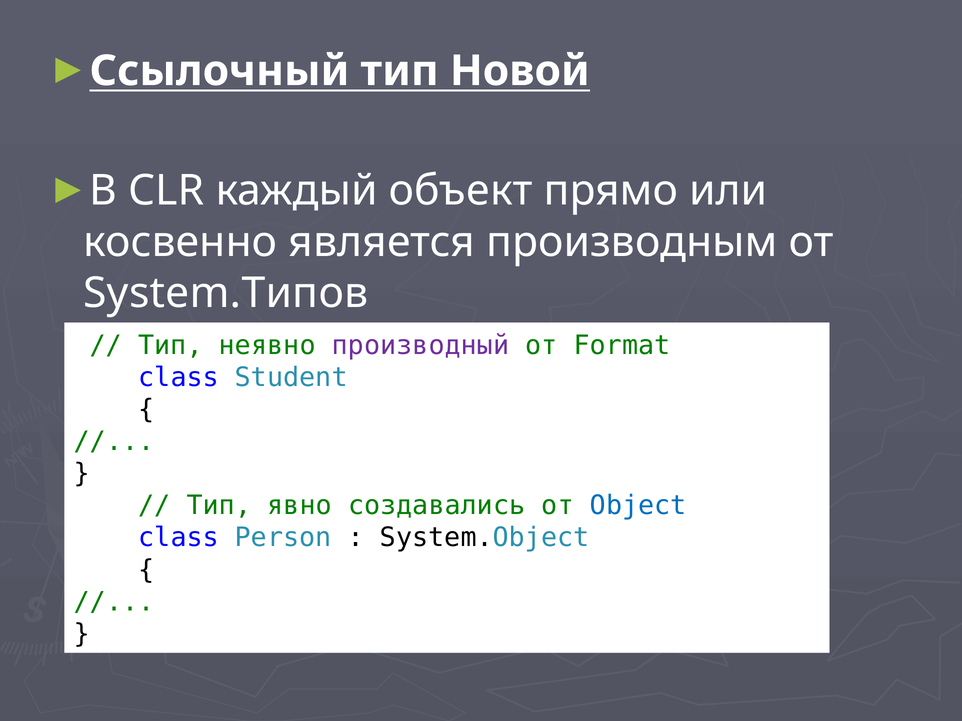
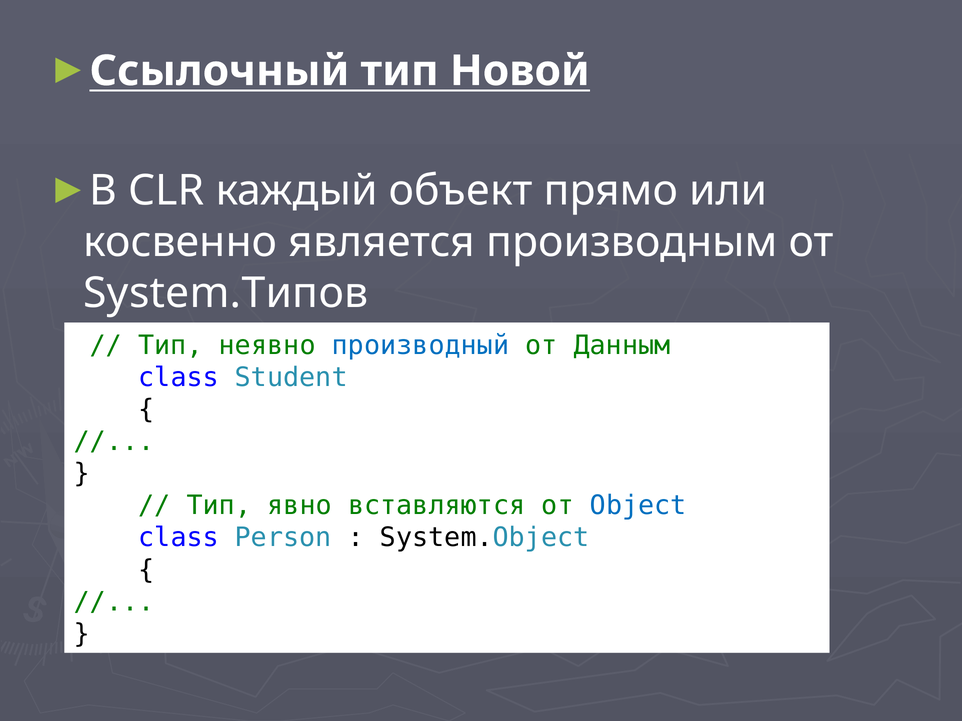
производный colour: purple -> blue
Format: Format -> Данным
создавались: создавались -> вставляются
